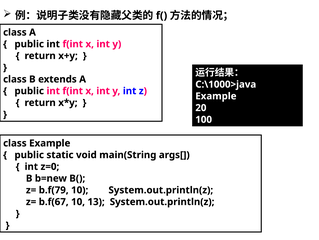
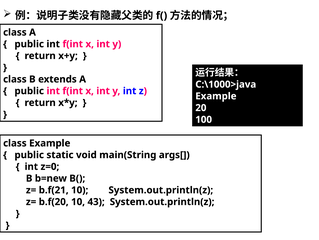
b.f(79: b.f(79 -> b.f(21
b.f(67: b.f(67 -> b.f(20
13: 13 -> 43
